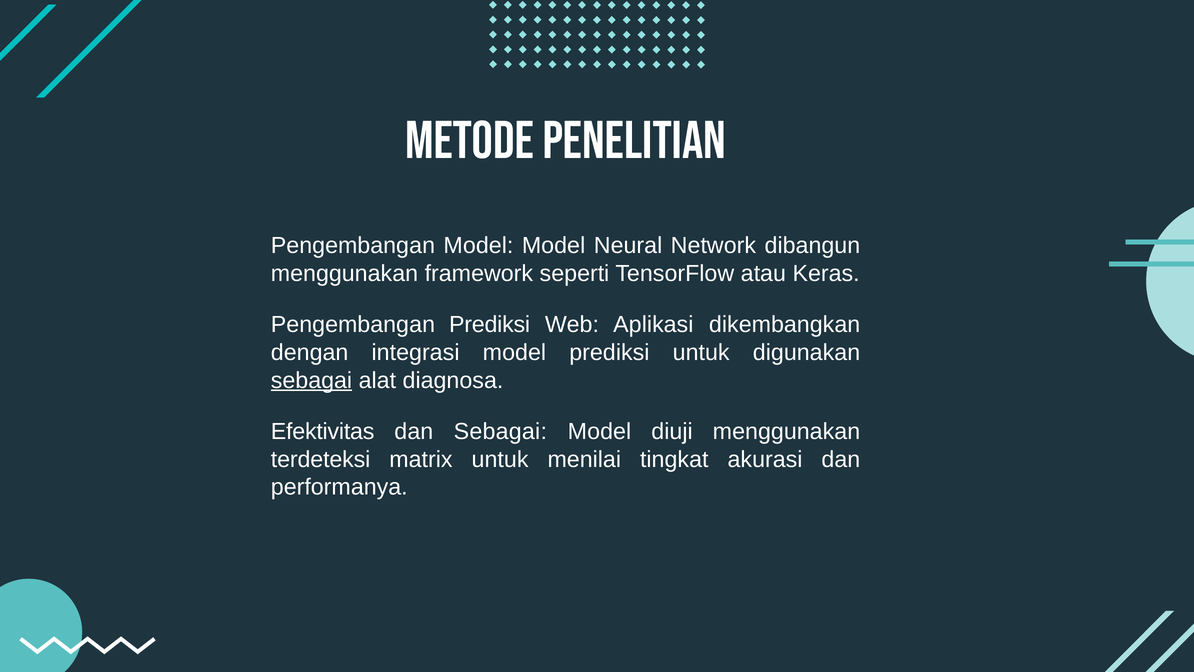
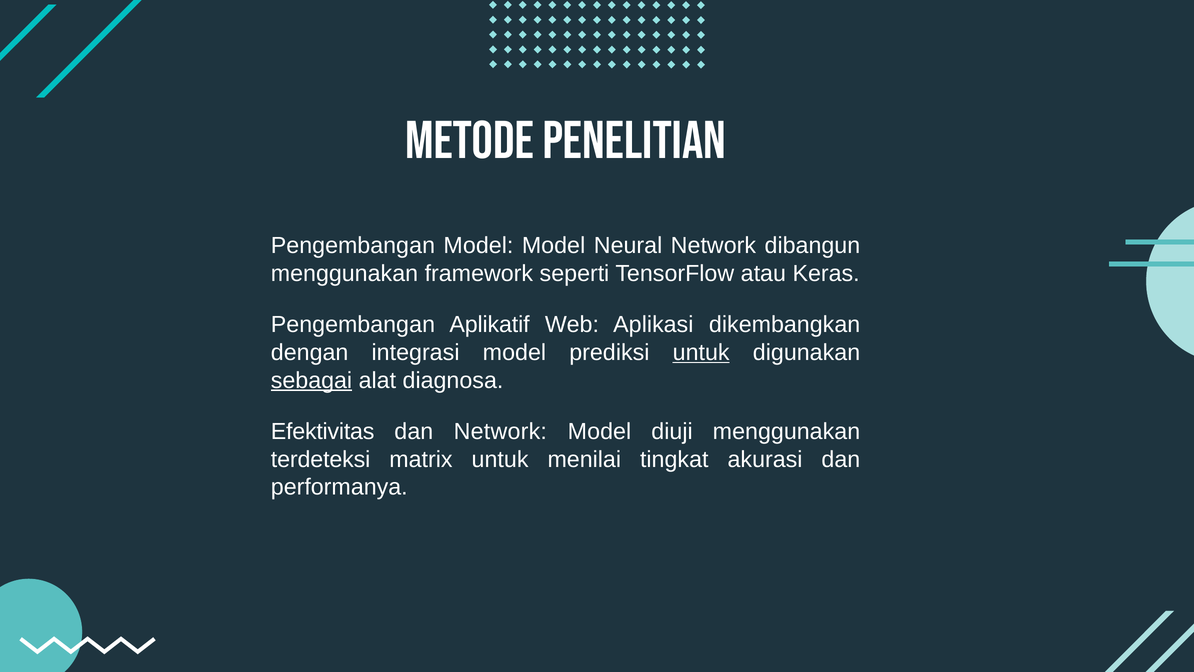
Pengembangan Prediksi: Prediksi -> Aplikatif
untuk at (701, 352) underline: none -> present
dan Sebagai: Sebagai -> Network
